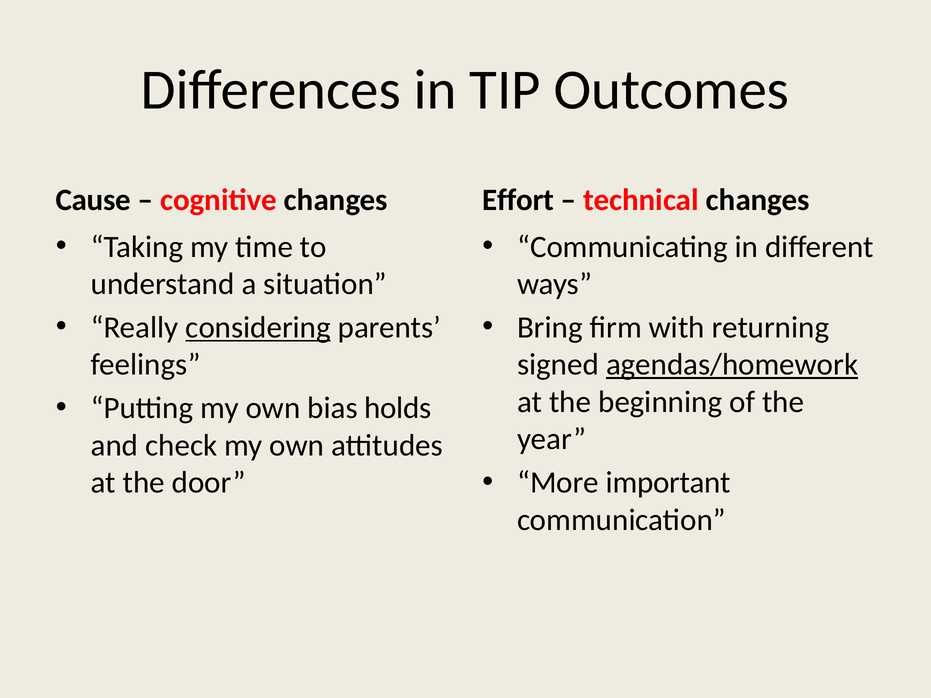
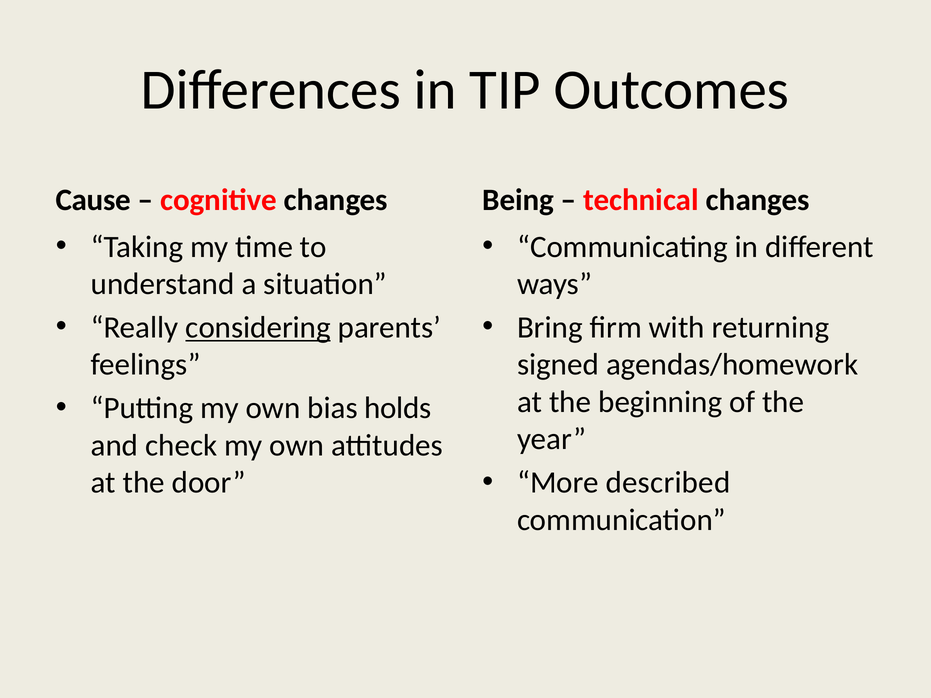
Effort: Effort -> Being
agendas/homework underline: present -> none
important: important -> described
